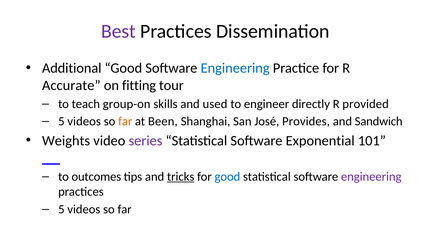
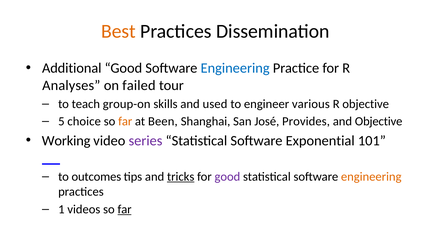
Best colour: purple -> orange
Accurate: Accurate -> Analyses
fitting: fitting -> failed
directly: directly -> various
R provided: provided -> objective
videos at (84, 122): videos -> choice
and Sandwich: Sandwich -> Objective
Weights: Weights -> Working
good at (227, 177) colour: blue -> purple
engineering at (371, 177) colour: purple -> orange
5 at (61, 210): 5 -> 1
far at (125, 210) underline: none -> present
